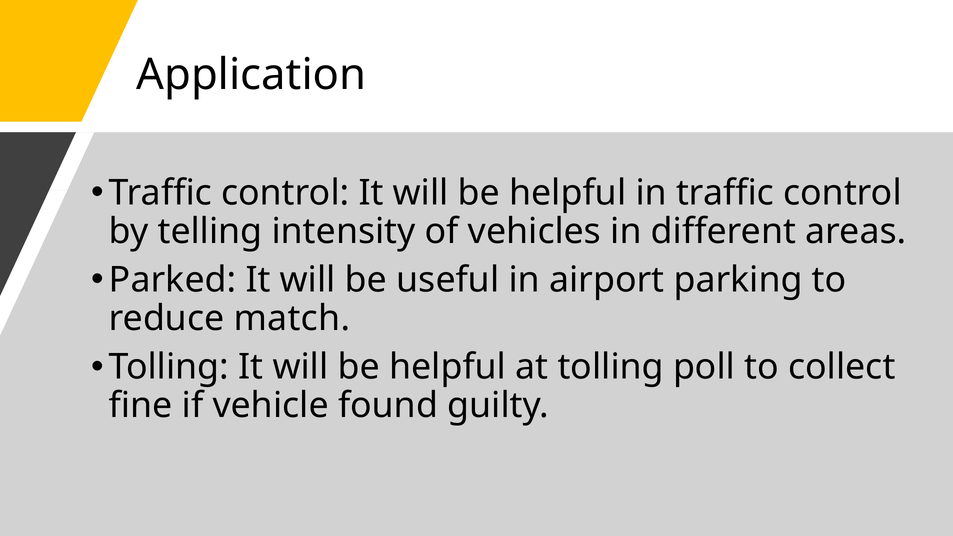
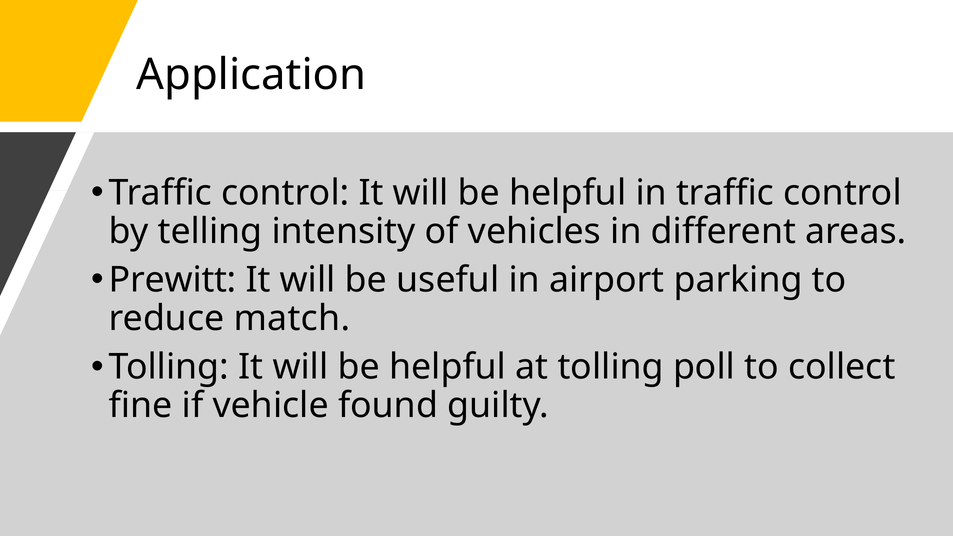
Parked: Parked -> Prewitt
